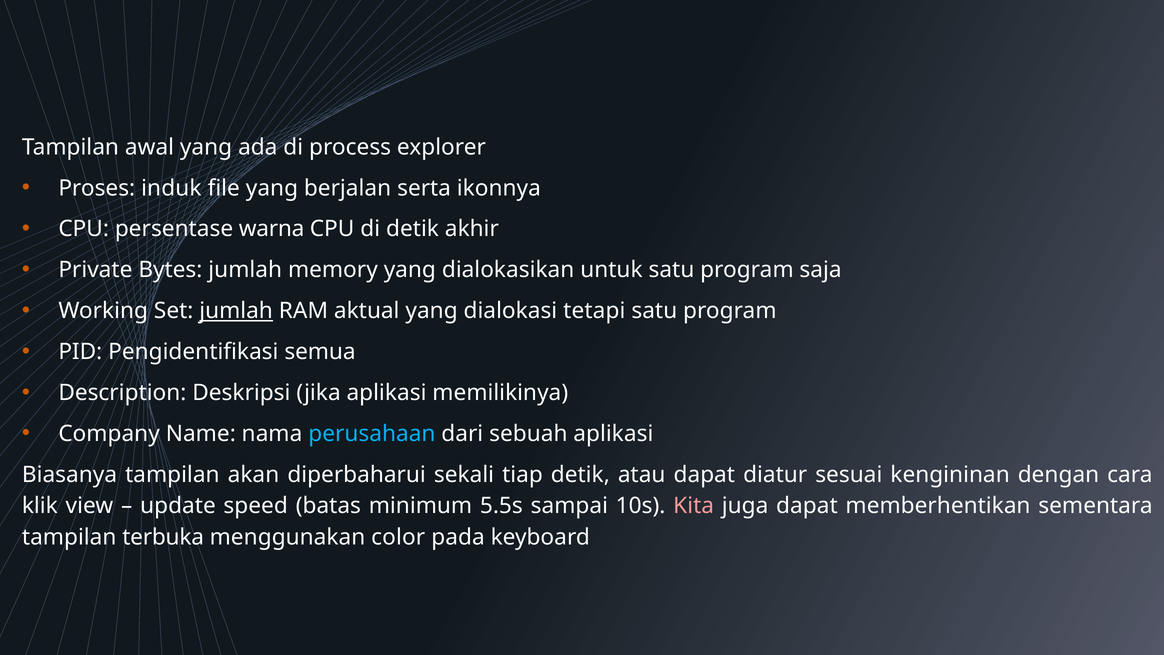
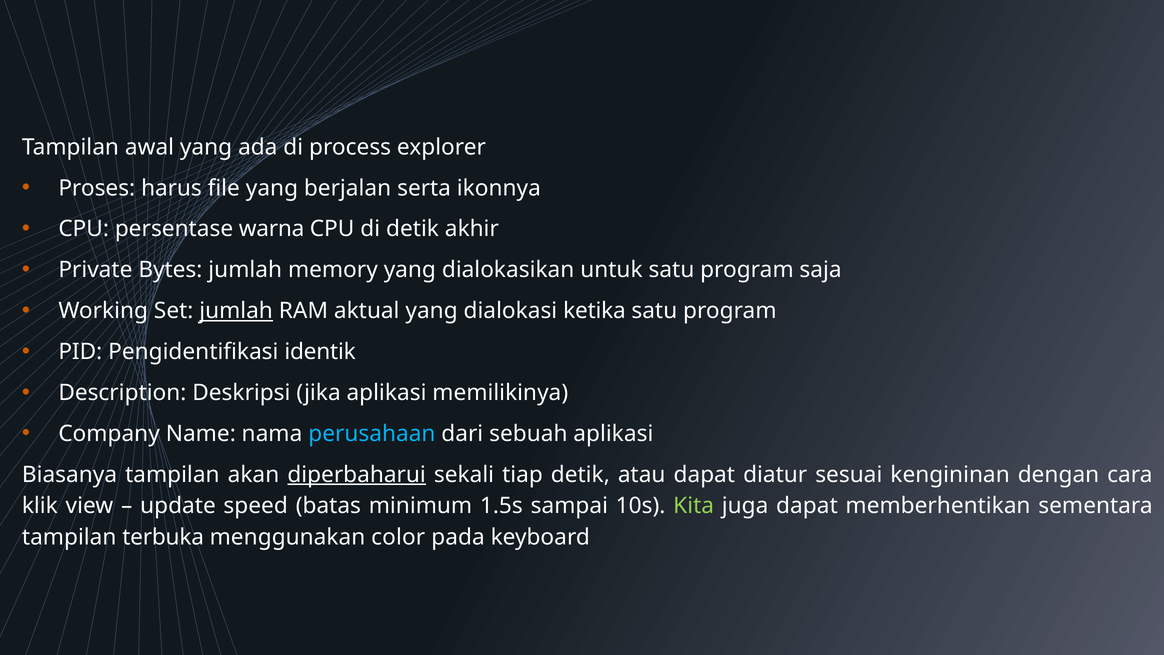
induk: induk -> harus
tetapi: tetapi -> ketika
semua: semua -> identik
diperbaharui underline: none -> present
5.5s: 5.5s -> 1.5s
Kita colour: pink -> light green
